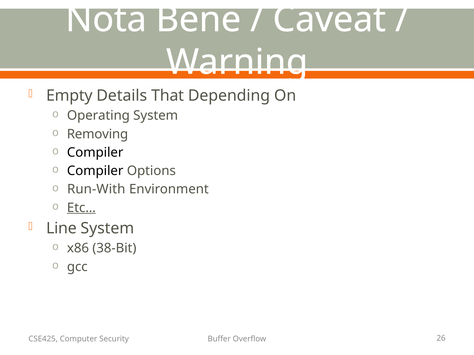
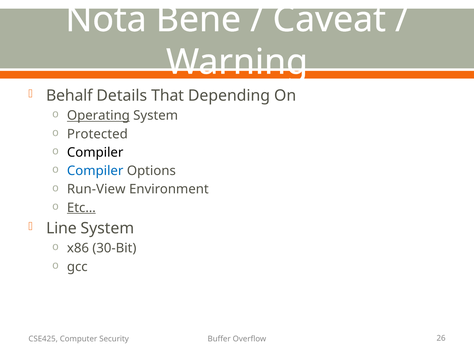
Empty: Empty -> Behalf
Operating underline: none -> present
Removing: Removing -> Protected
Compiler at (95, 171) colour: black -> blue
Run-With: Run-With -> Run-View
38-Bit: 38-Bit -> 30-Bit
